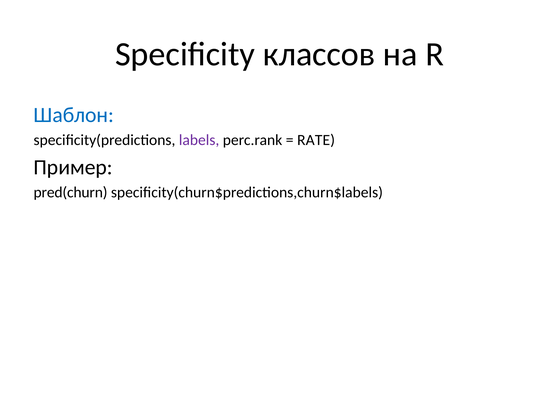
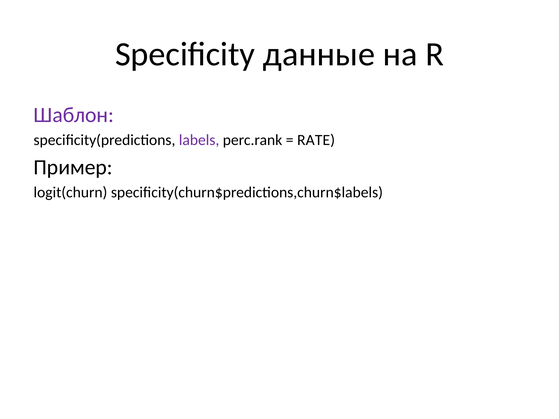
классов: классов -> данные
Шаблон colour: blue -> purple
pred(churn: pred(churn -> logit(churn
